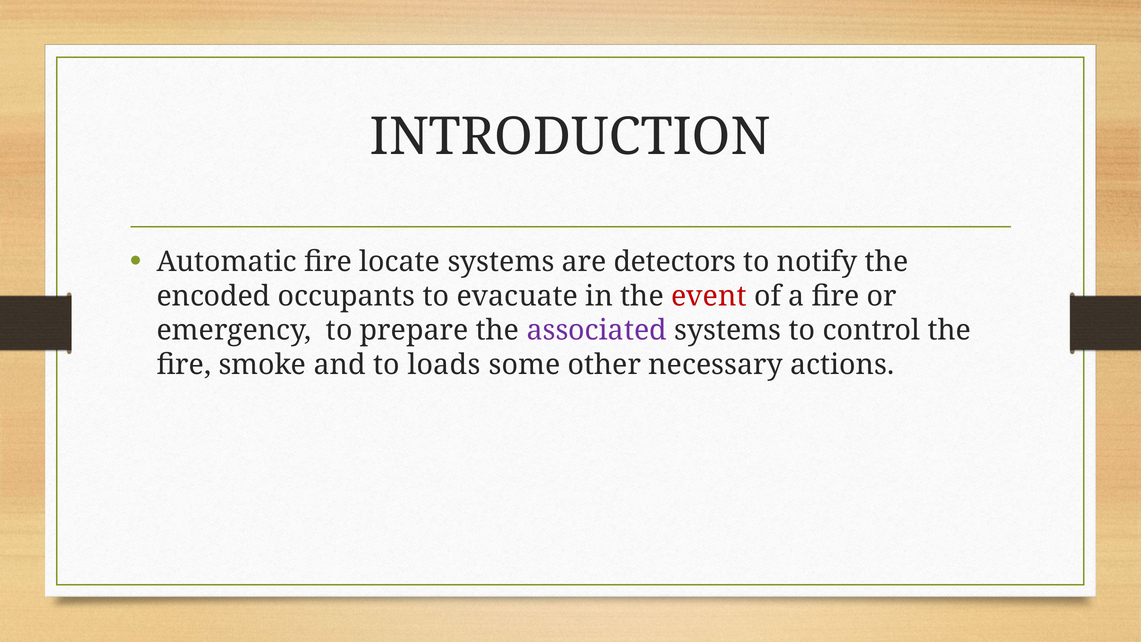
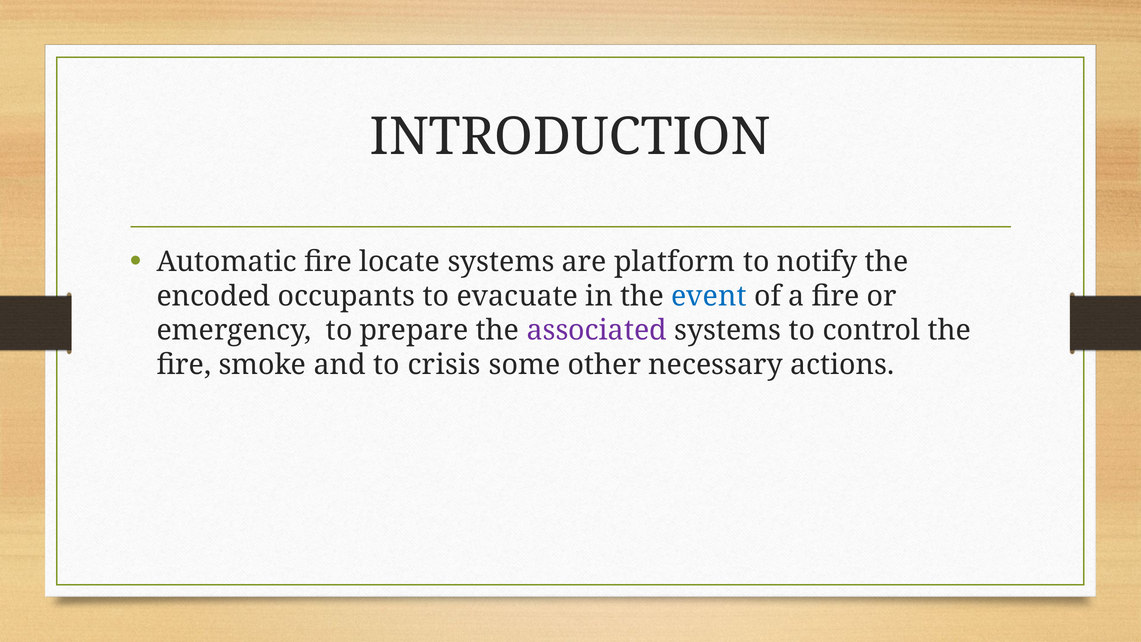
detectors: detectors -> platform
event colour: red -> blue
loads: loads -> crisis
